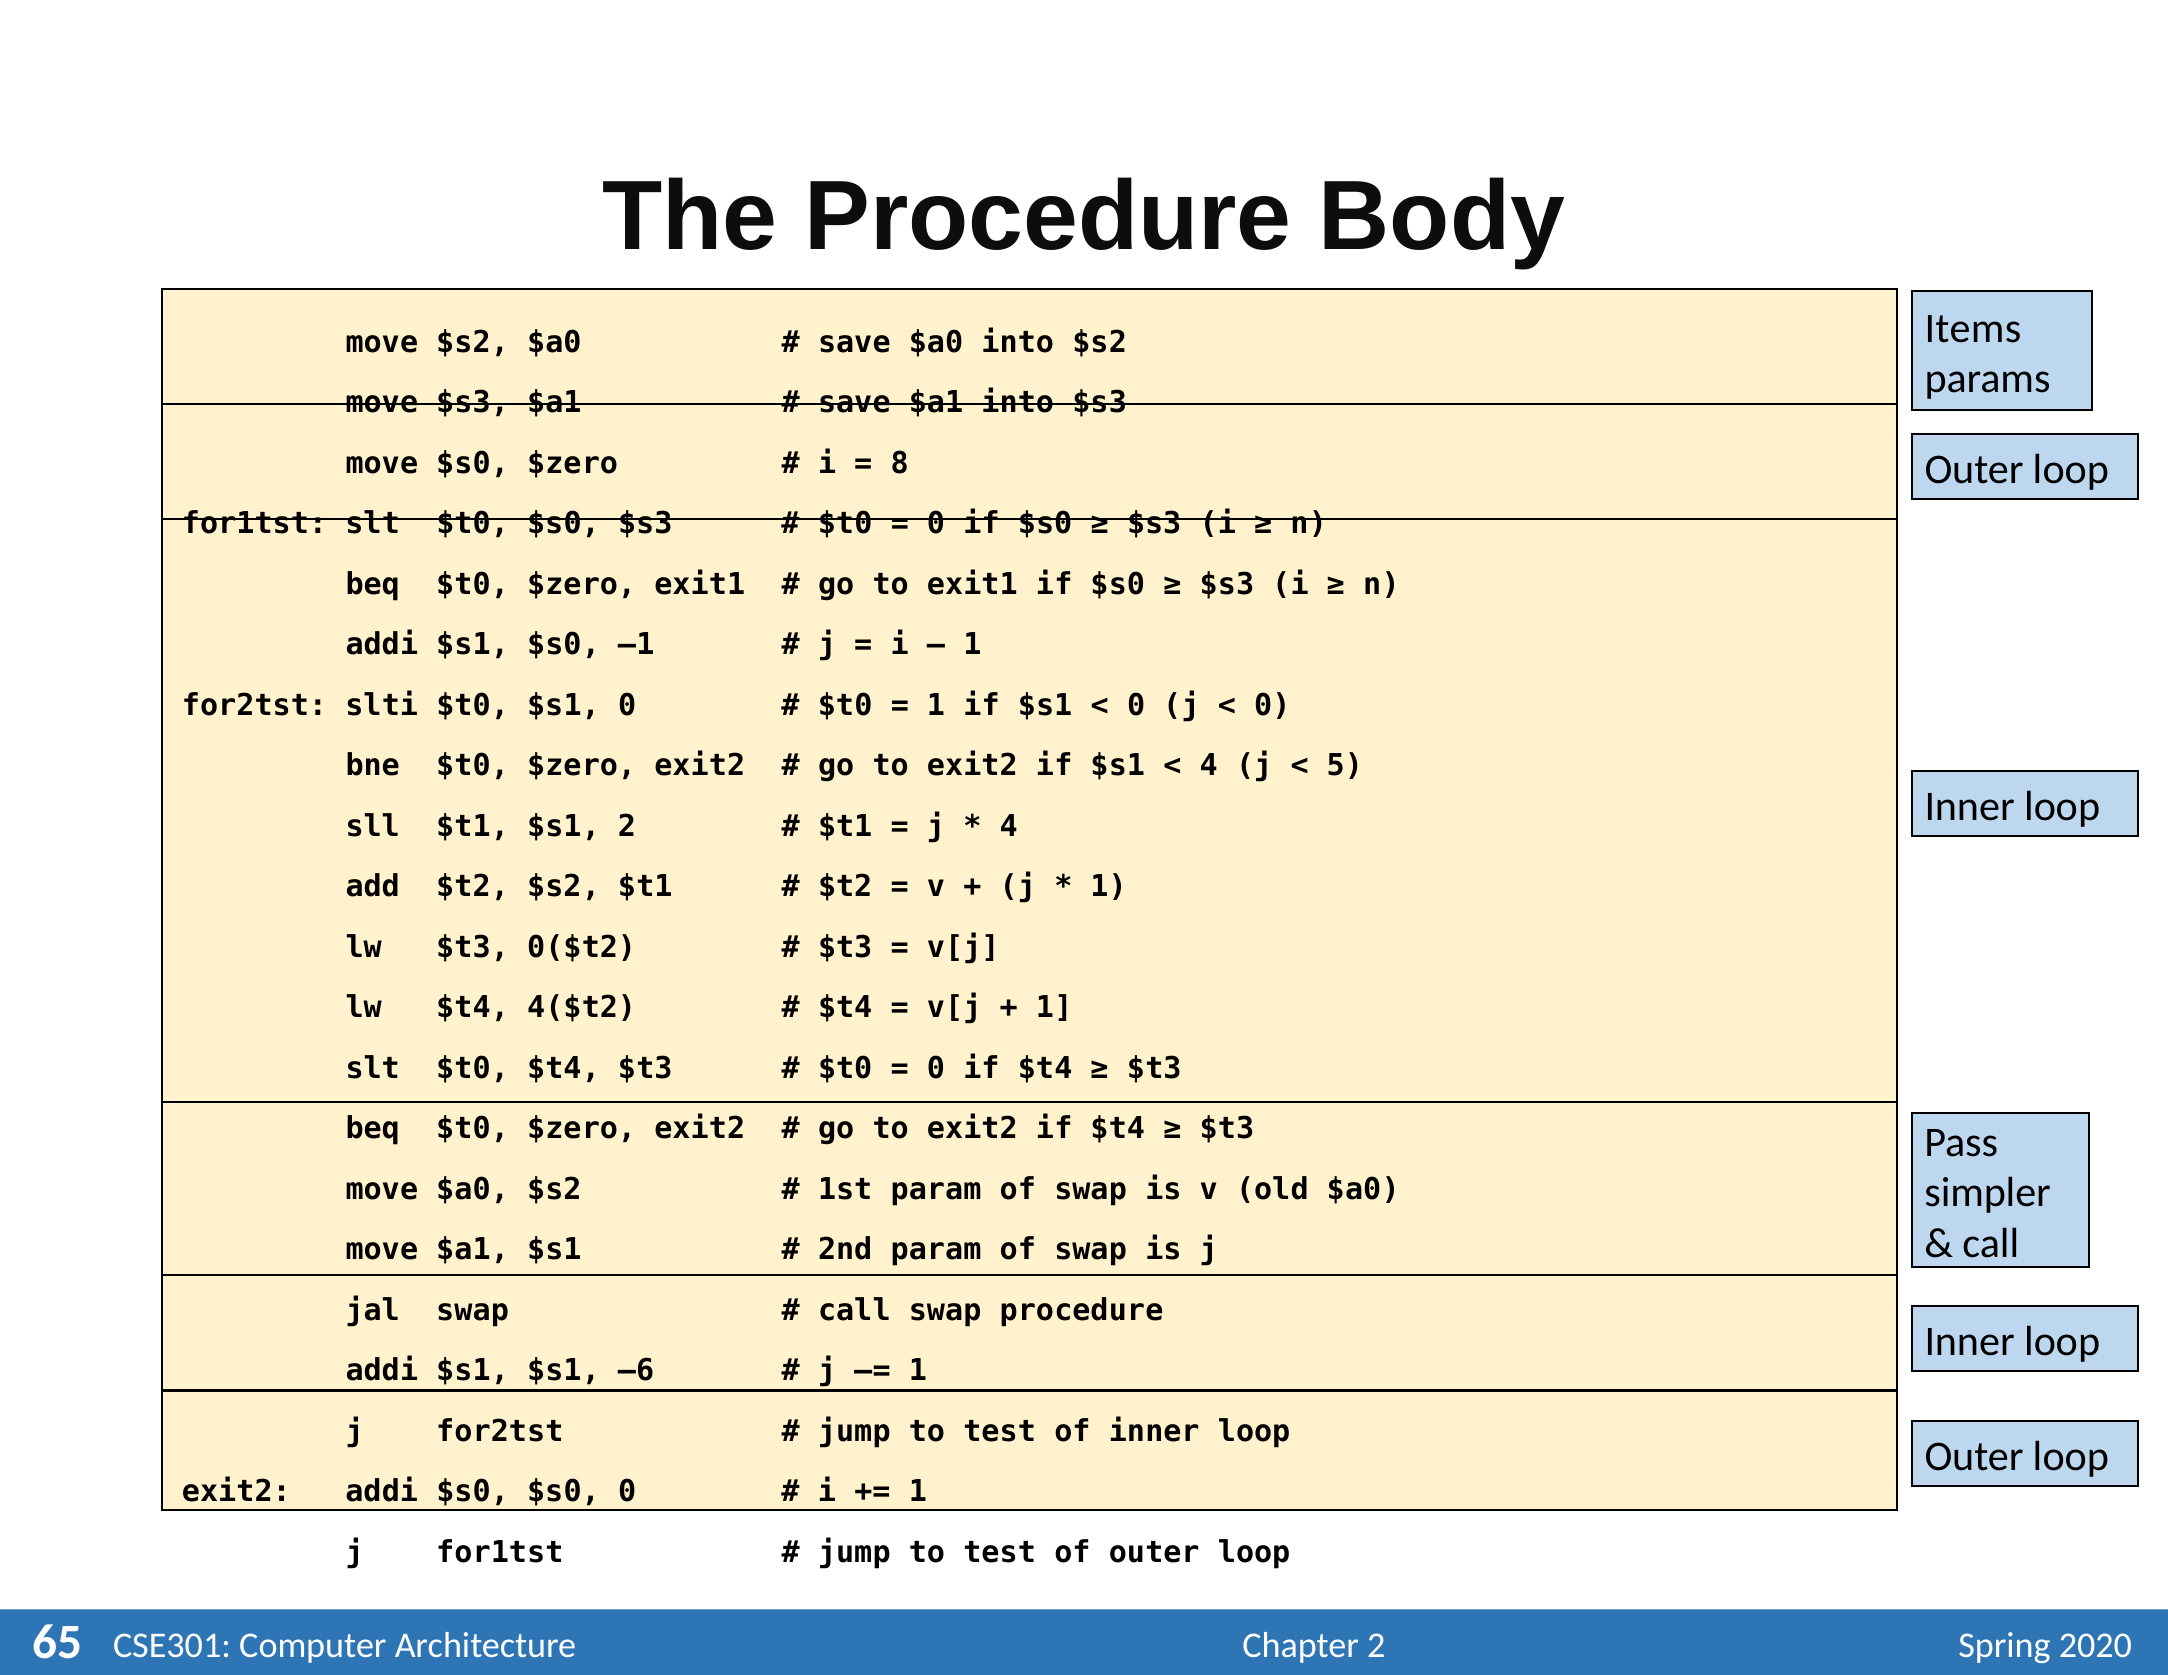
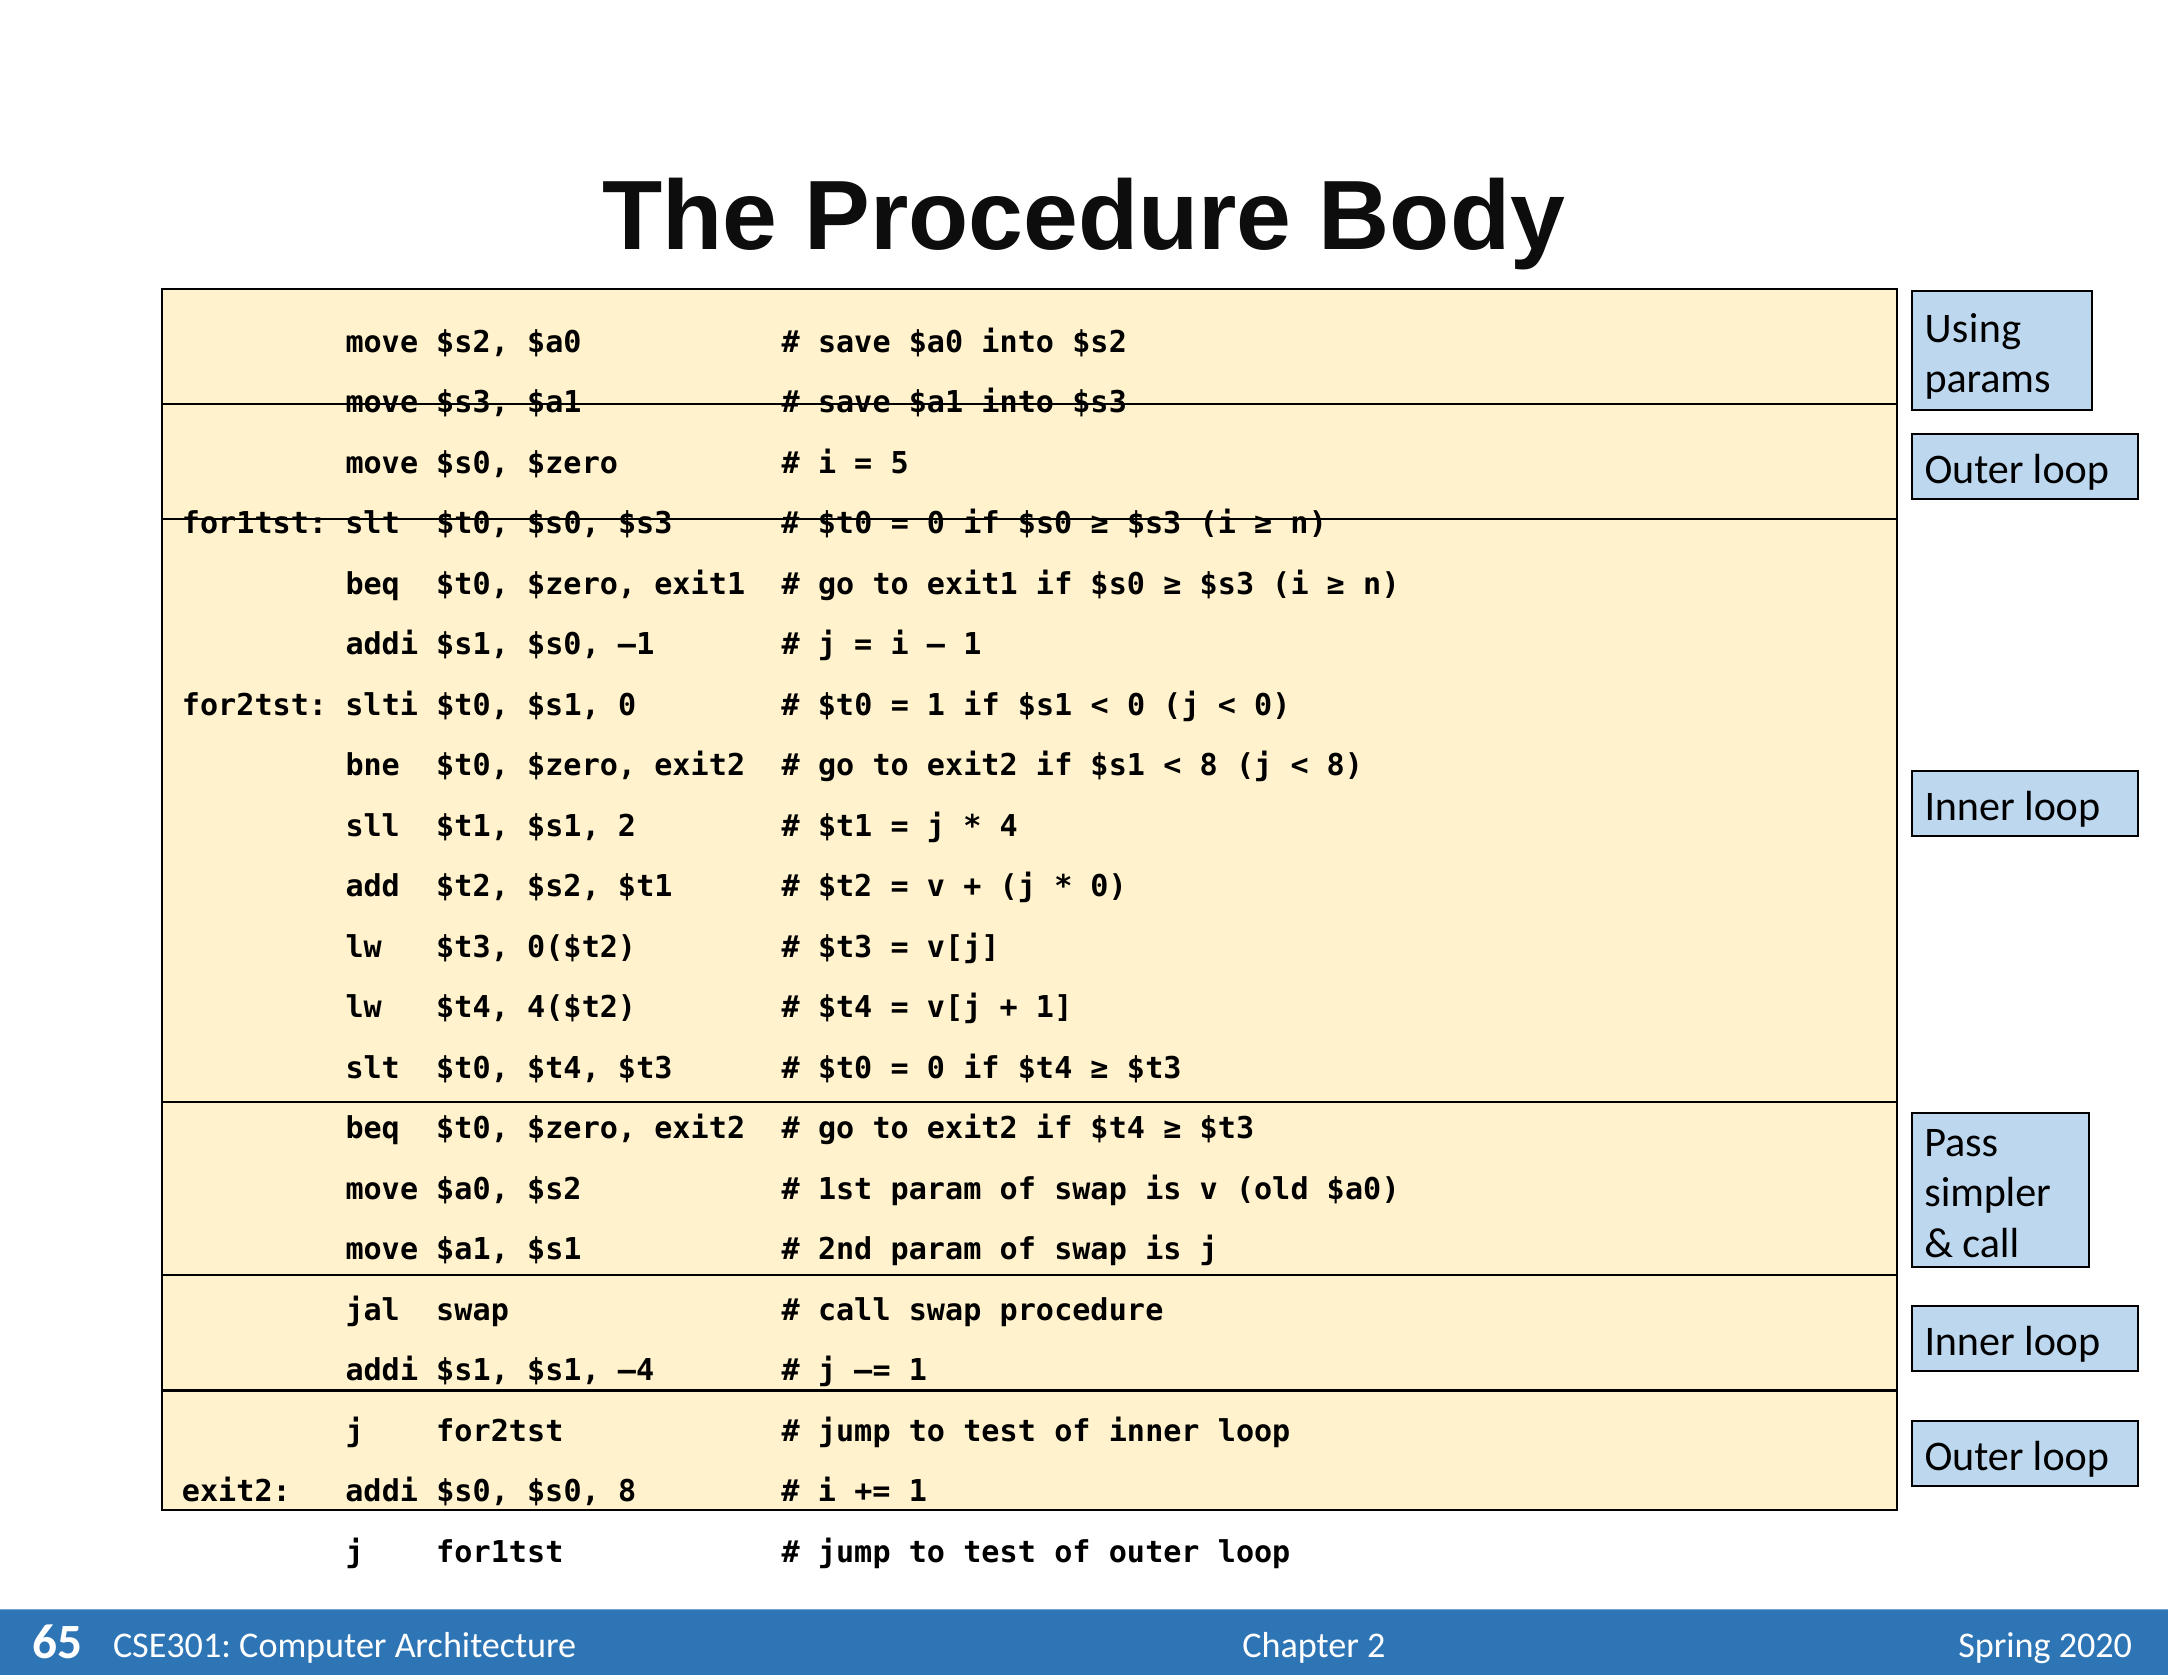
Items: Items -> Using
8: 8 -> 5
4 at (1209, 766): 4 -> 8
5 at (1345, 766): 5 -> 8
1 at (1109, 887): 1 -> 0
–6: –6 -> –4
$s0 0: 0 -> 8
